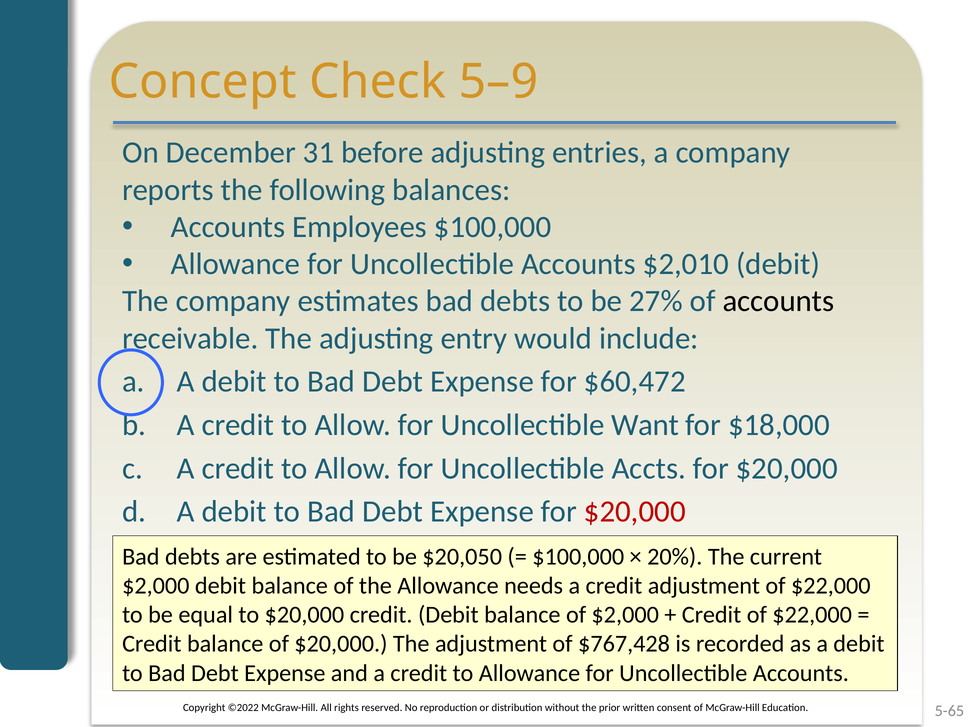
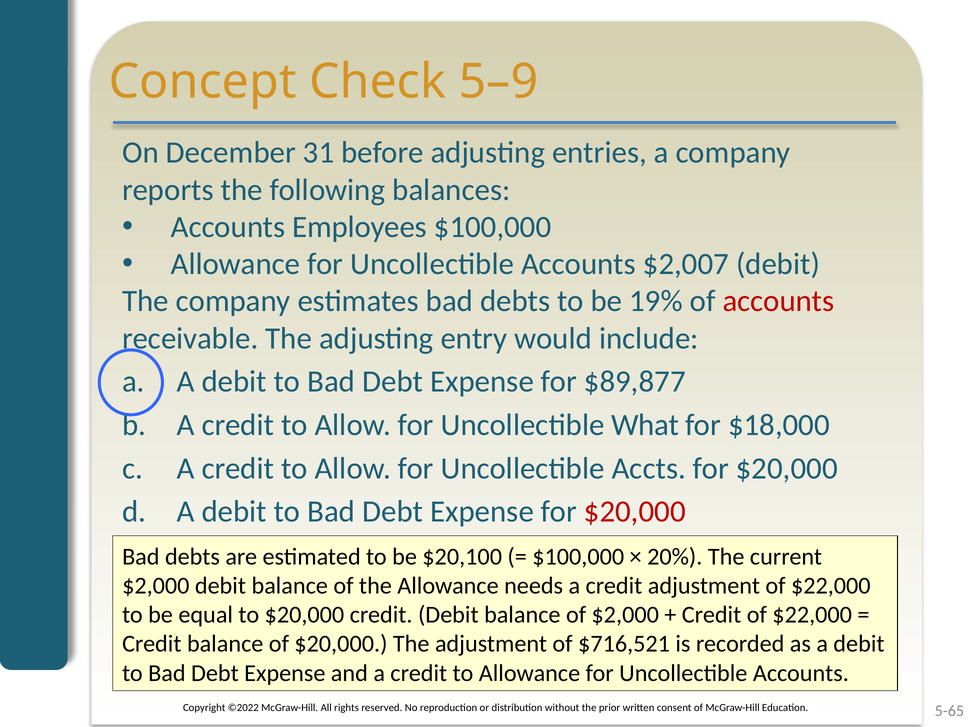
$2,010: $2,010 -> $2,007
27%: 27% -> 19%
accounts at (778, 301) colour: black -> red
$60,472: $60,472 -> $89,877
Want: Want -> What
$20,050: $20,050 -> $20,100
$767,428: $767,428 -> $716,521
